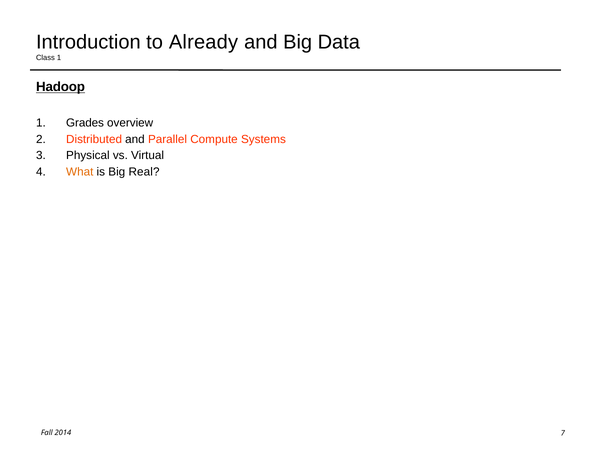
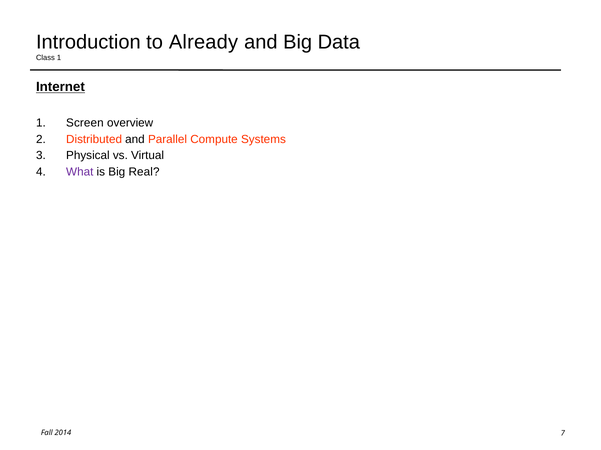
Hadoop: Hadoop -> Internet
Grades: Grades -> Screen
What colour: orange -> purple
